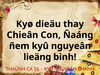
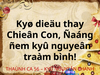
lieäng: lieäng -> traàm
